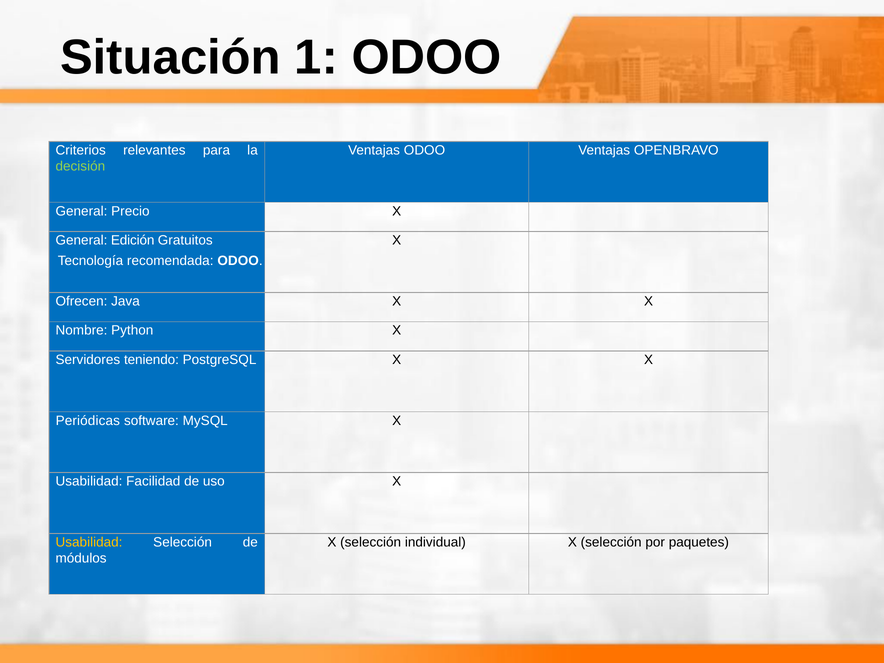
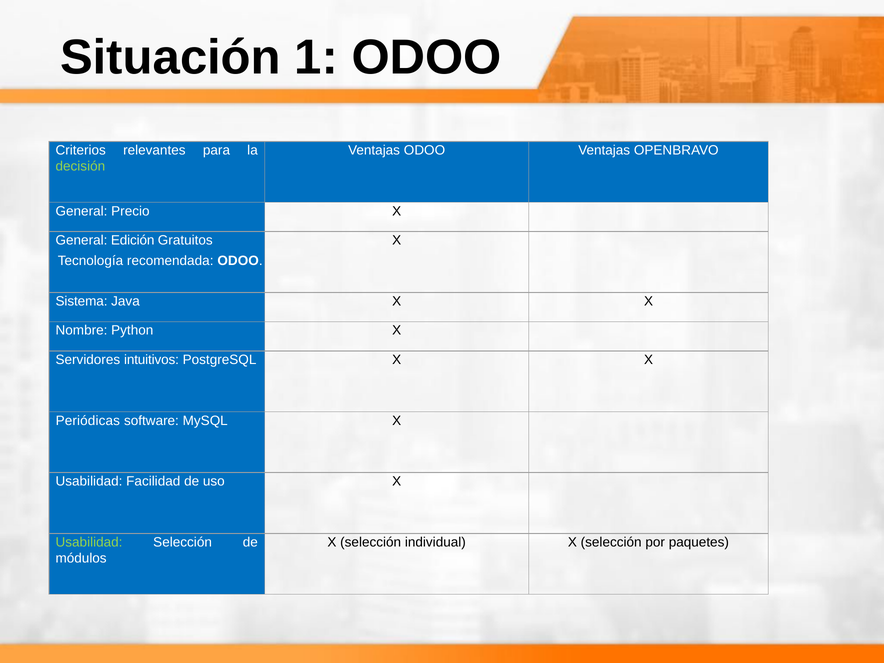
Ofrecen: Ofrecen -> Sistema
teniendo: teniendo -> intuitivos
Usabilidad at (89, 542) colour: yellow -> light green
